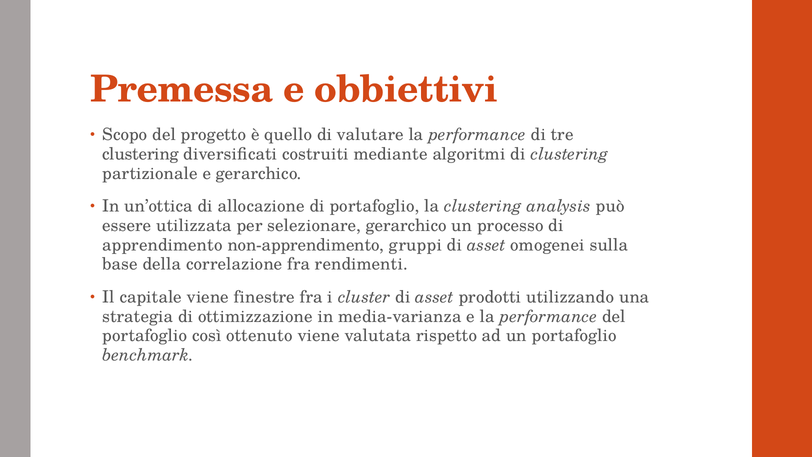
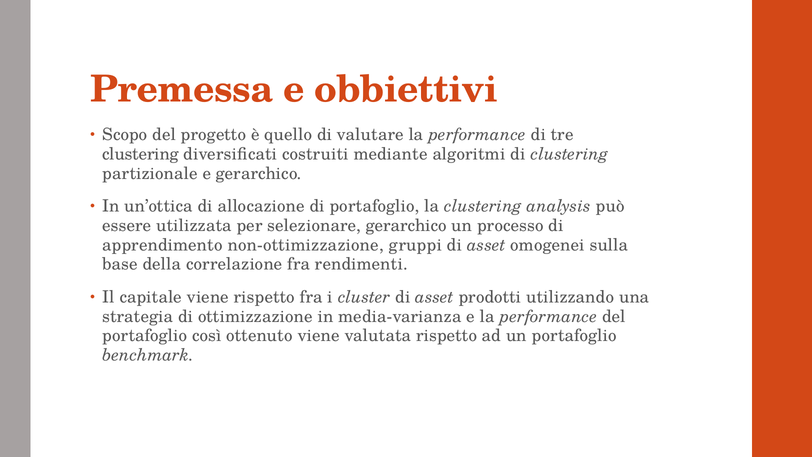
non-apprendimento: non-apprendimento -> non-ottimizzazione
viene finestre: finestre -> rispetto
